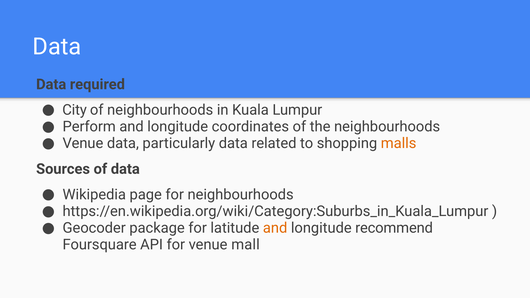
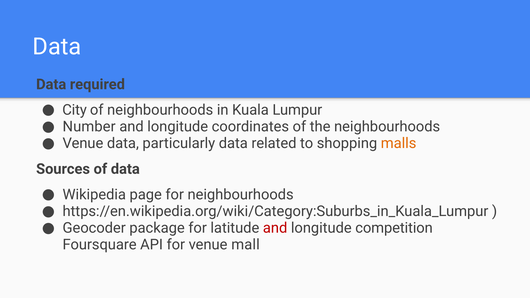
Perform: Perform -> Number
and at (275, 228) colour: orange -> red
recommend: recommend -> competition
